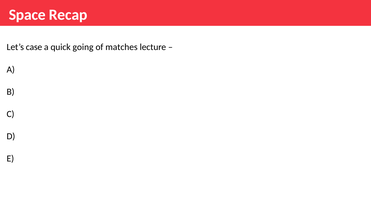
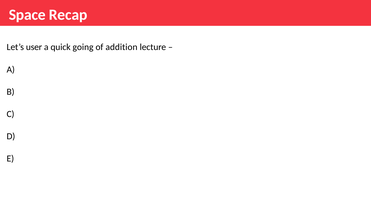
case: case -> user
matches: matches -> addition
